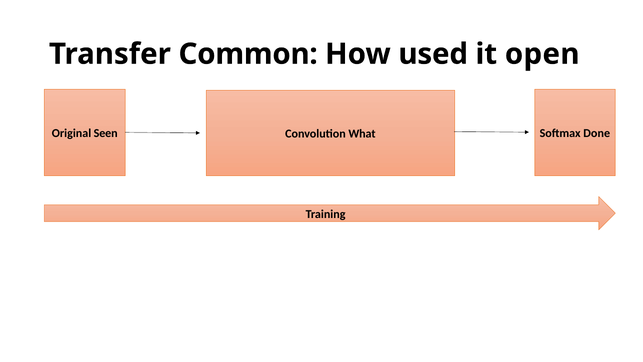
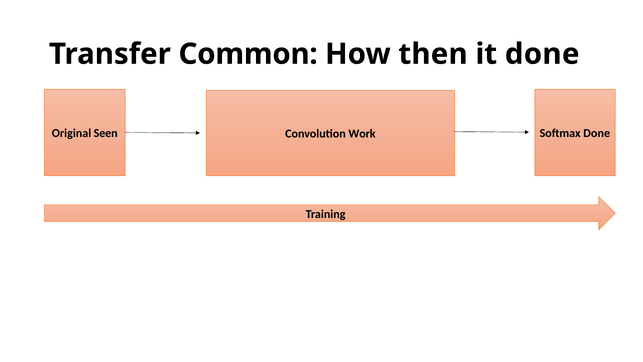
used: used -> then
it open: open -> done
What: What -> Work
